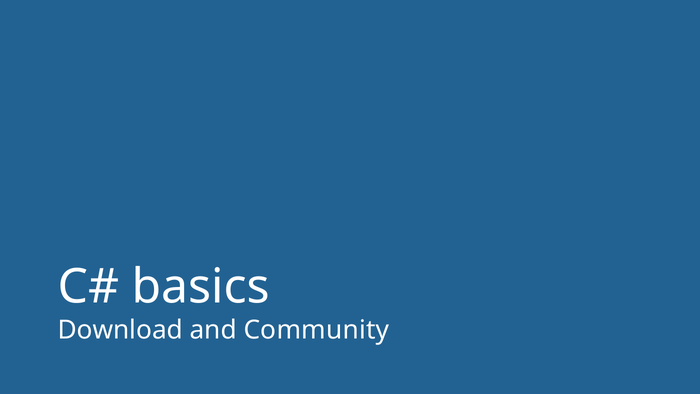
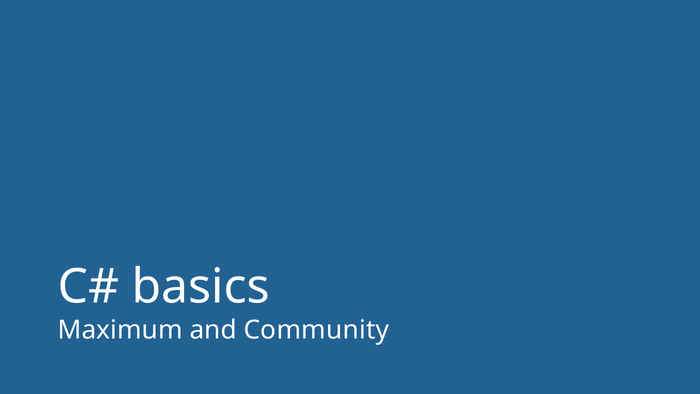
Download: Download -> Maximum
